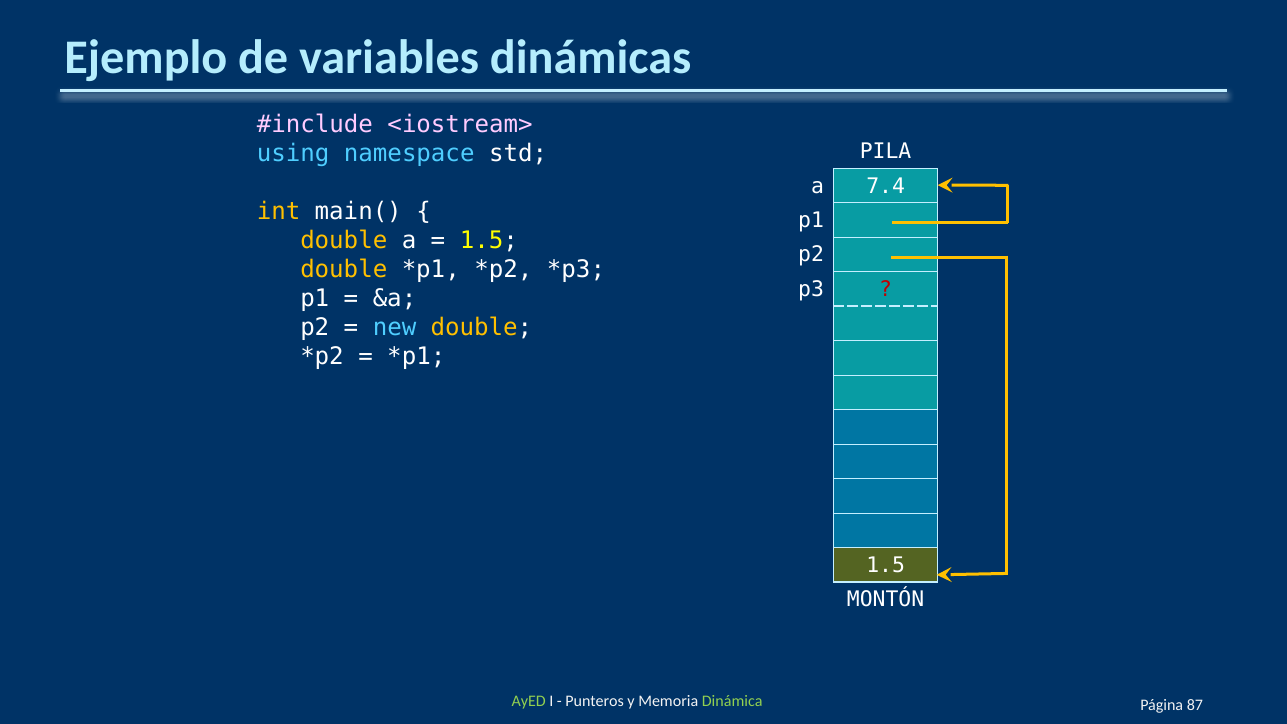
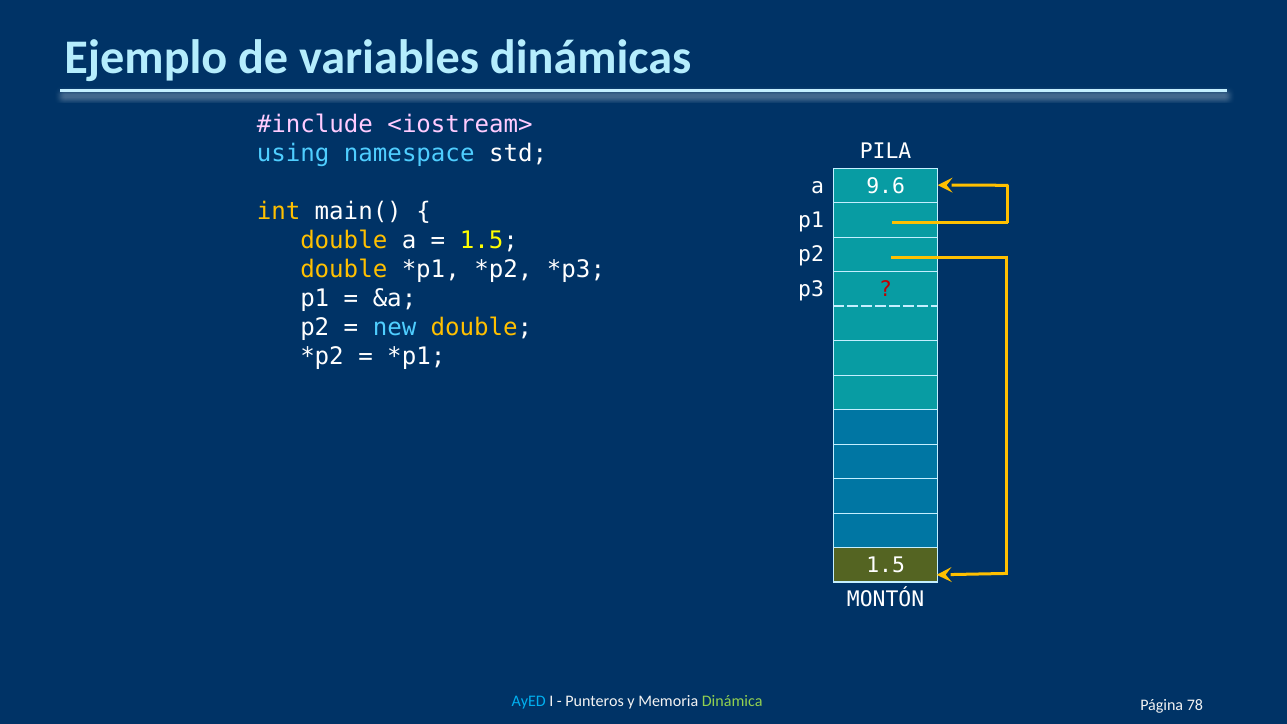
7.4: 7.4 -> 9.6
AyED colour: light green -> light blue
87: 87 -> 78
